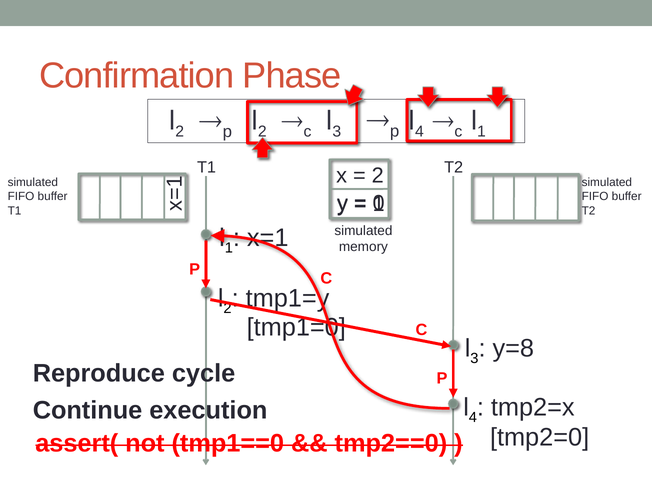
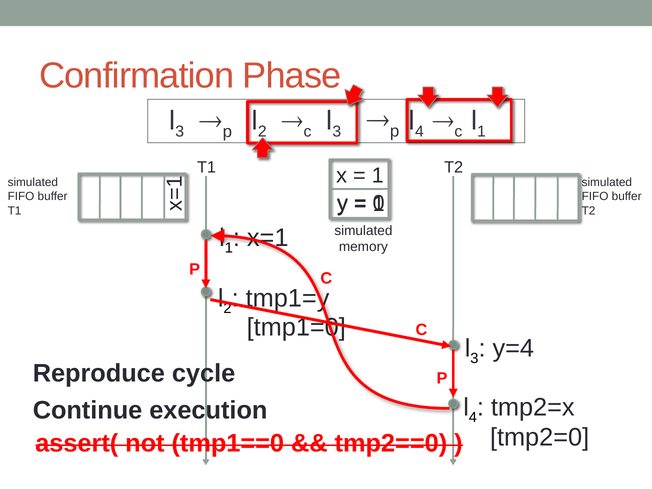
2 at (180, 131): 2 -> 3
2 at (378, 176): 2 -> 1
y=8: y=8 -> y=4
